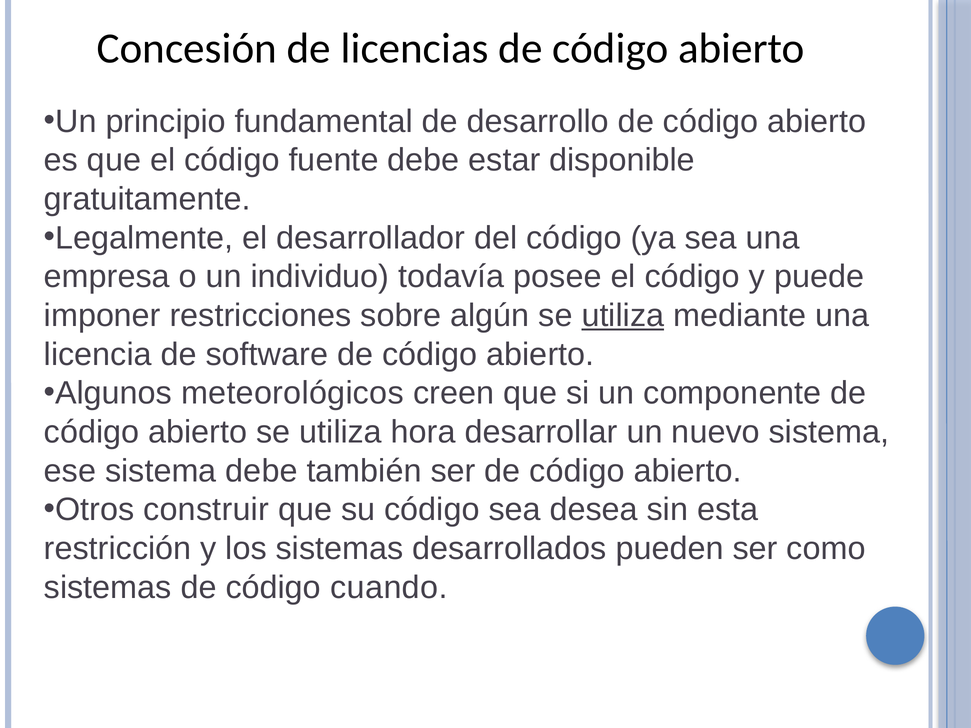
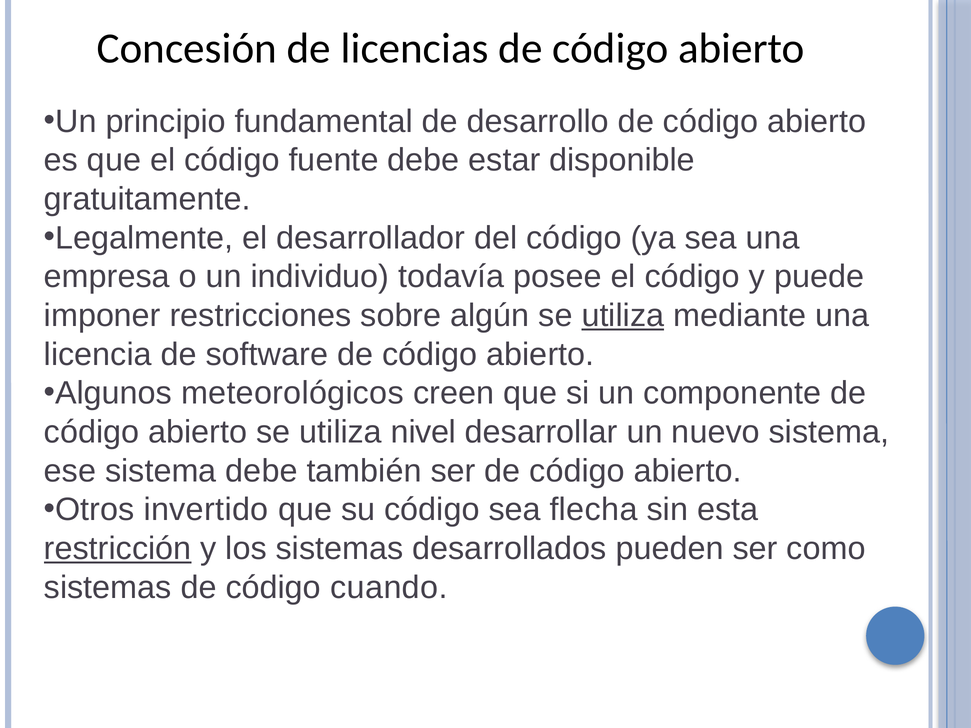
hora: hora -> nivel
construir: construir -> invertido
desea: desea -> flecha
restricción underline: none -> present
